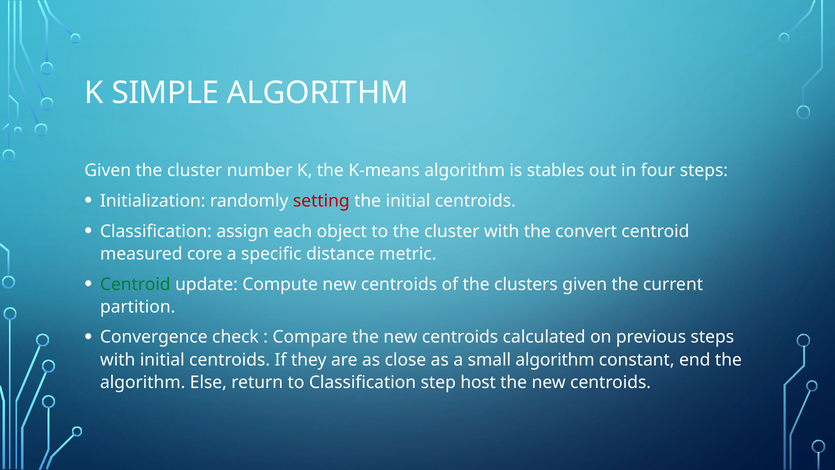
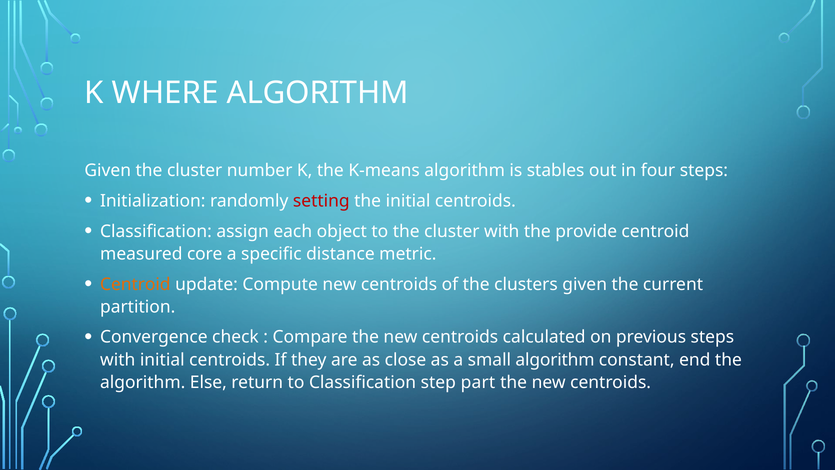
SIMPLE: SIMPLE -> WHERE
convert: convert -> provide
Centroid at (135, 284) colour: green -> orange
host: host -> part
